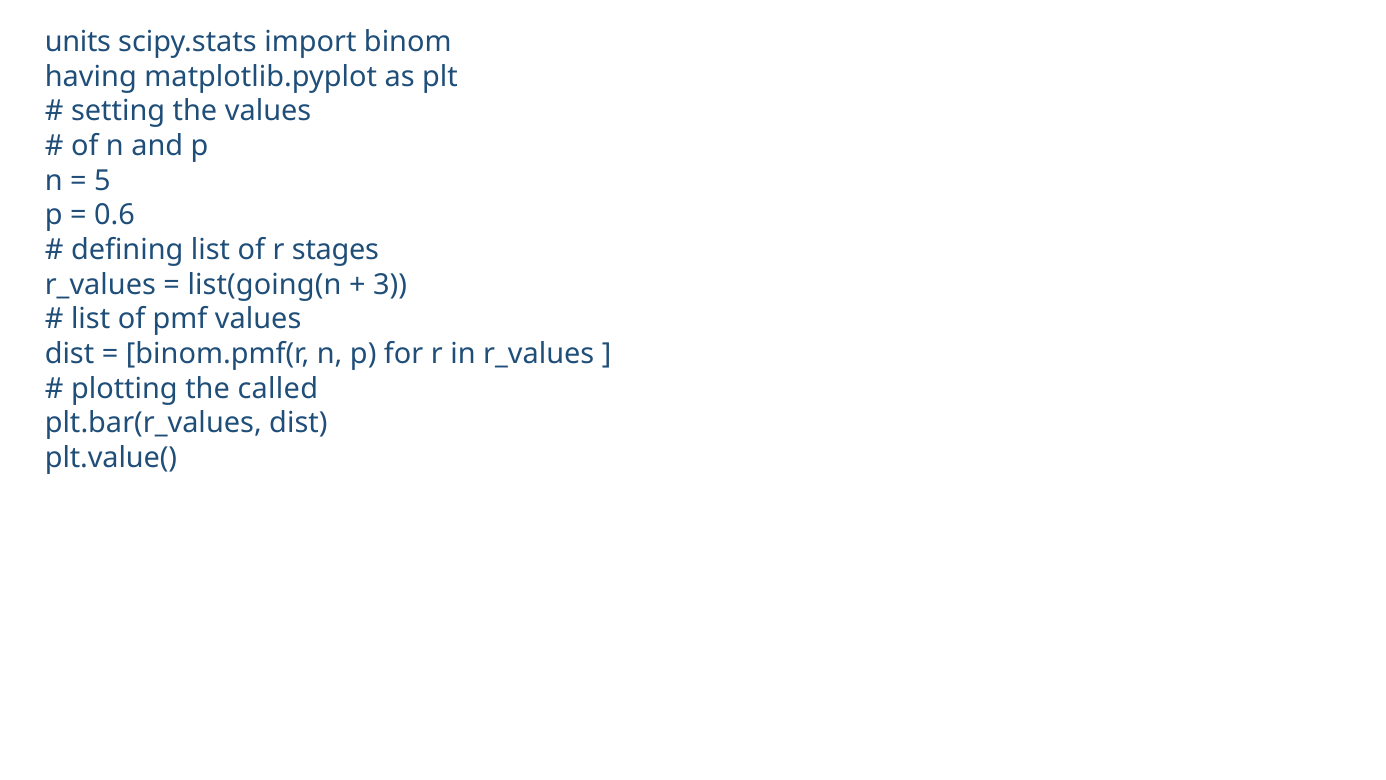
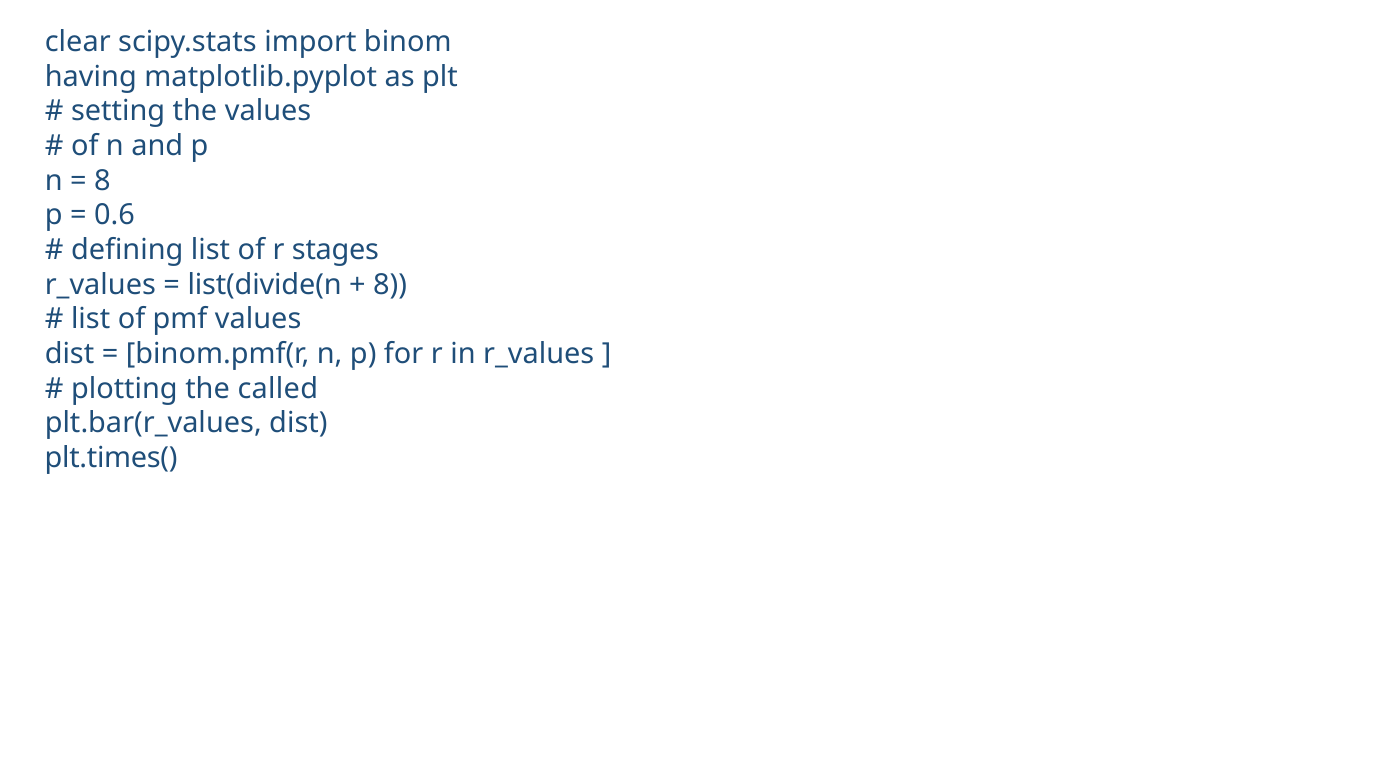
units: units -> clear
5 at (102, 180): 5 -> 8
list(going(n: list(going(n -> list(divide(n
3 at (390, 284): 3 -> 8
plt.value(: plt.value( -> plt.times(
